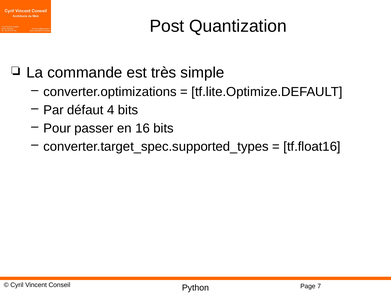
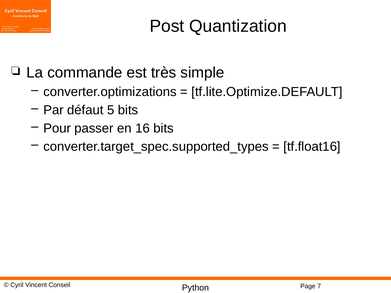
4: 4 -> 5
